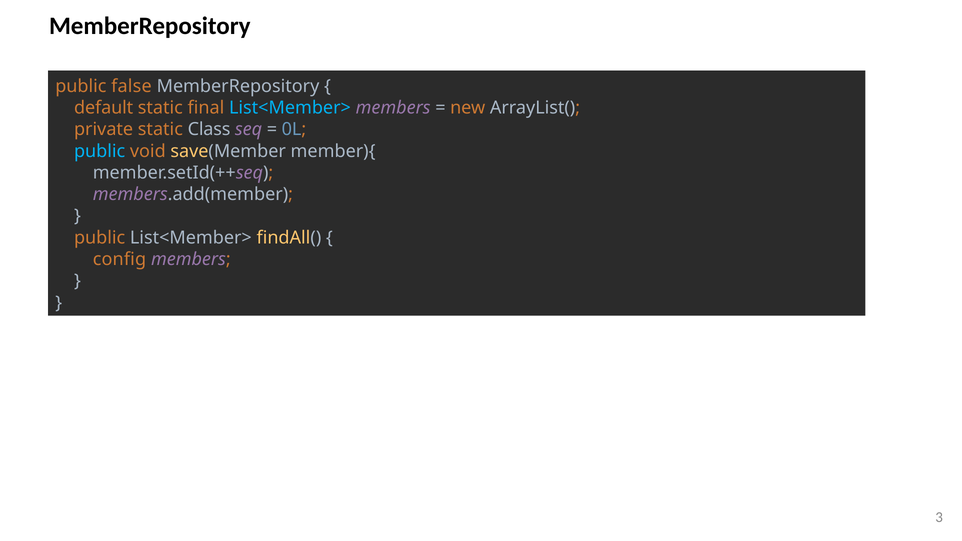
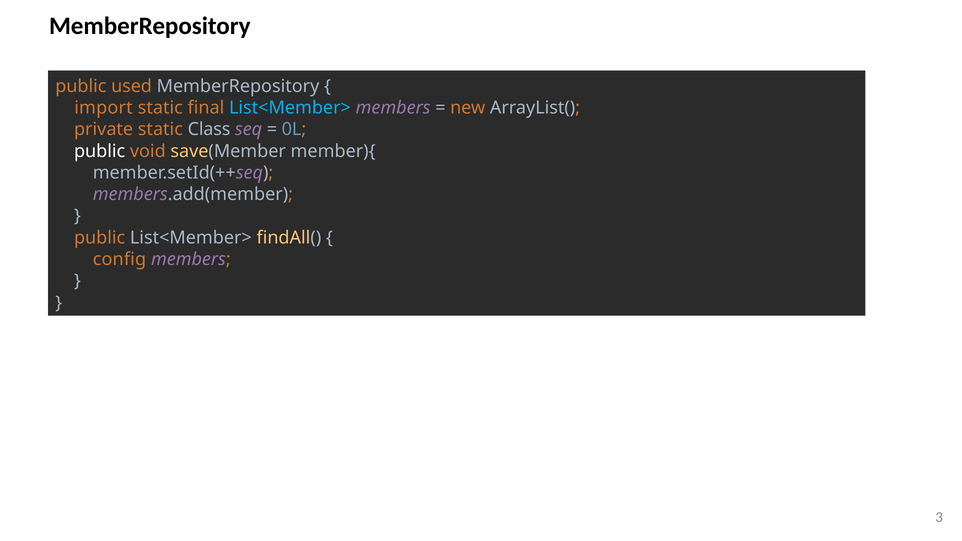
false: false -> used
default: default -> import
public at (100, 151) colour: light blue -> white
